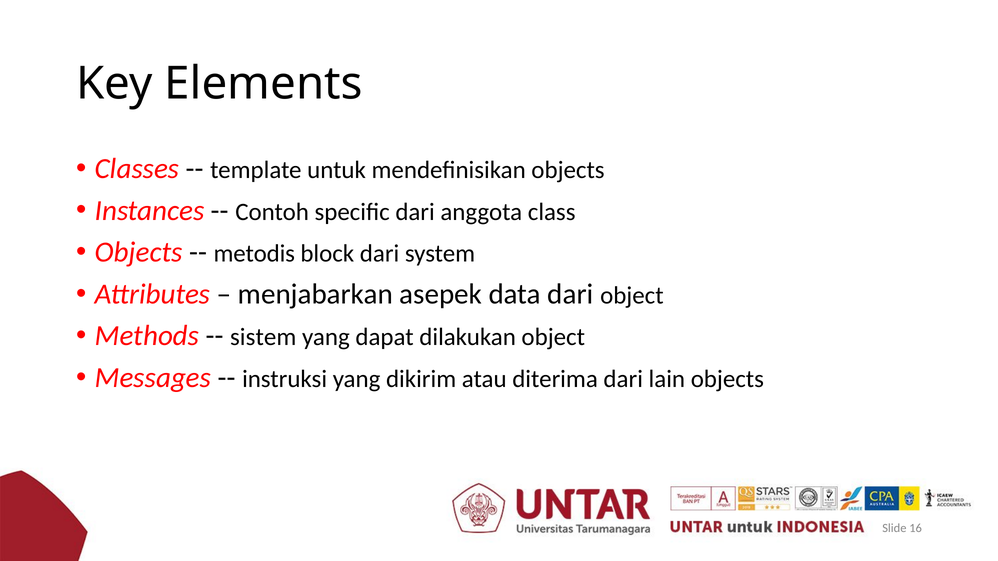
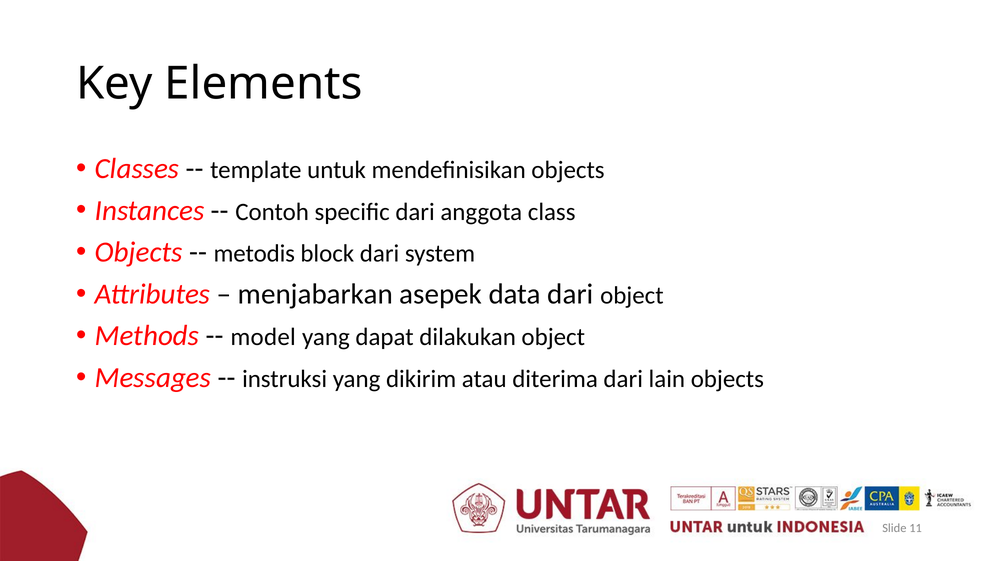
sistem: sistem -> model
16: 16 -> 11
